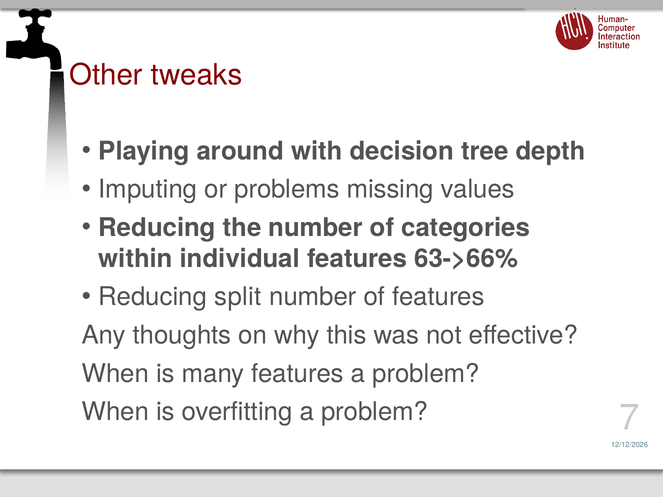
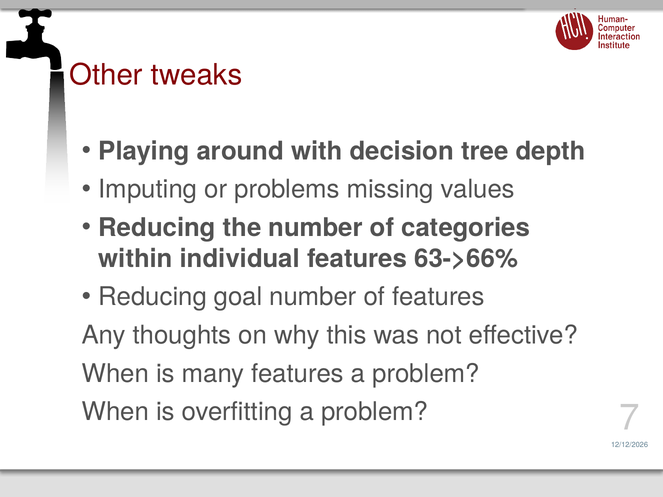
split: split -> goal
